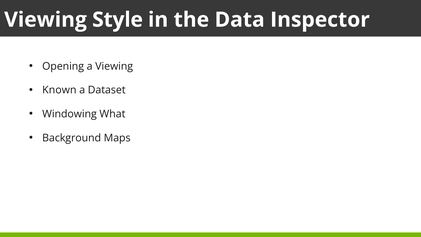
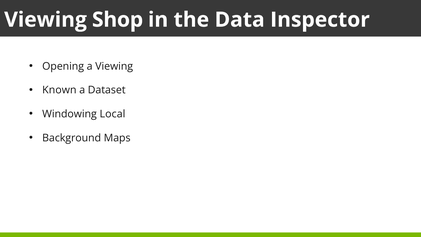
Style: Style -> Shop
What: What -> Local
